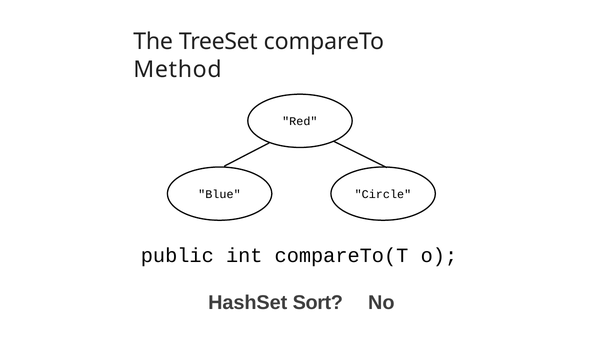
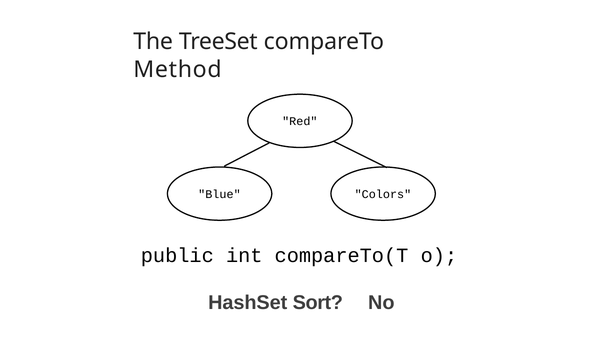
Circle: Circle -> Colors
